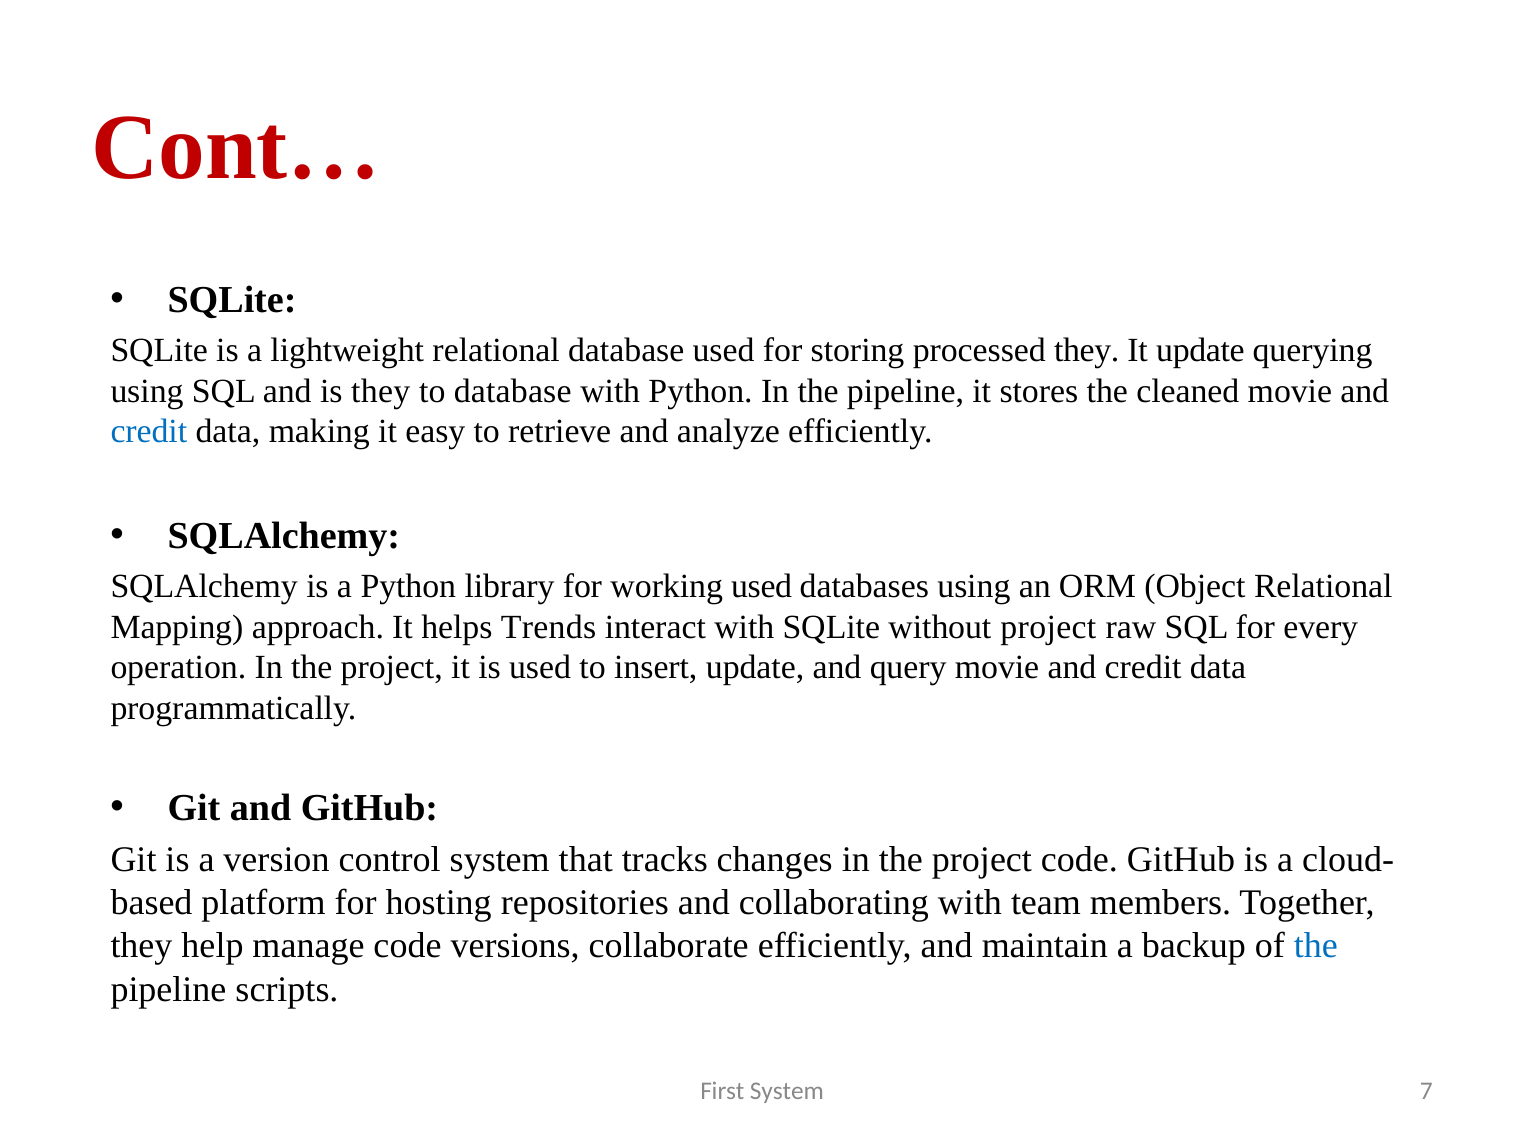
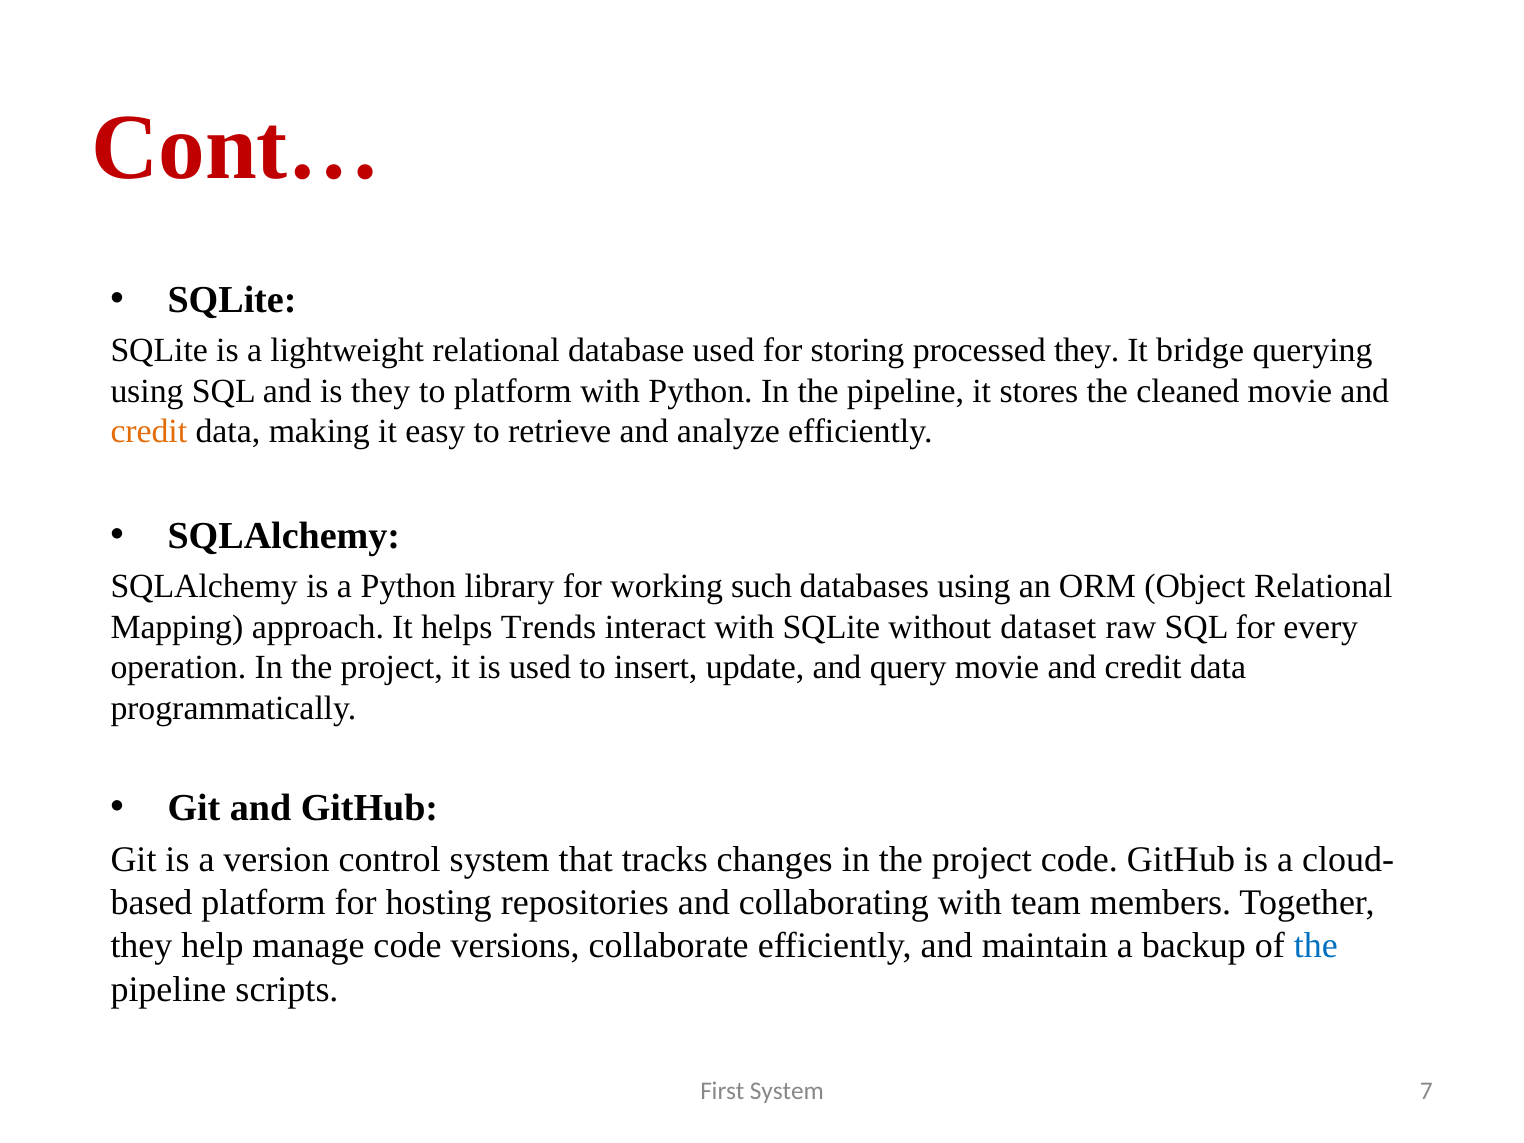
It update: update -> bridge
to database: database -> platform
credit at (149, 432) colour: blue -> orange
working used: used -> such
without project: project -> dataset
